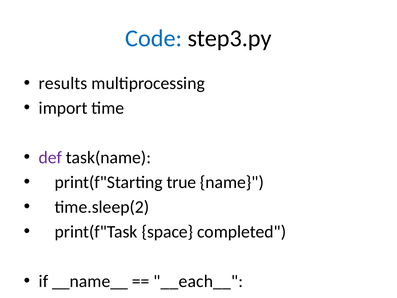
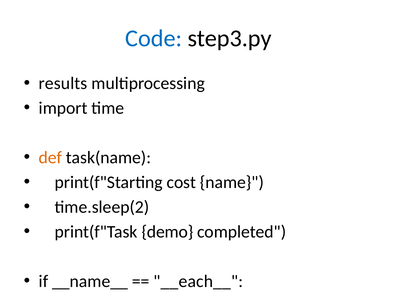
def colour: purple -> orange
true: true -> cost
space: space -> demo
